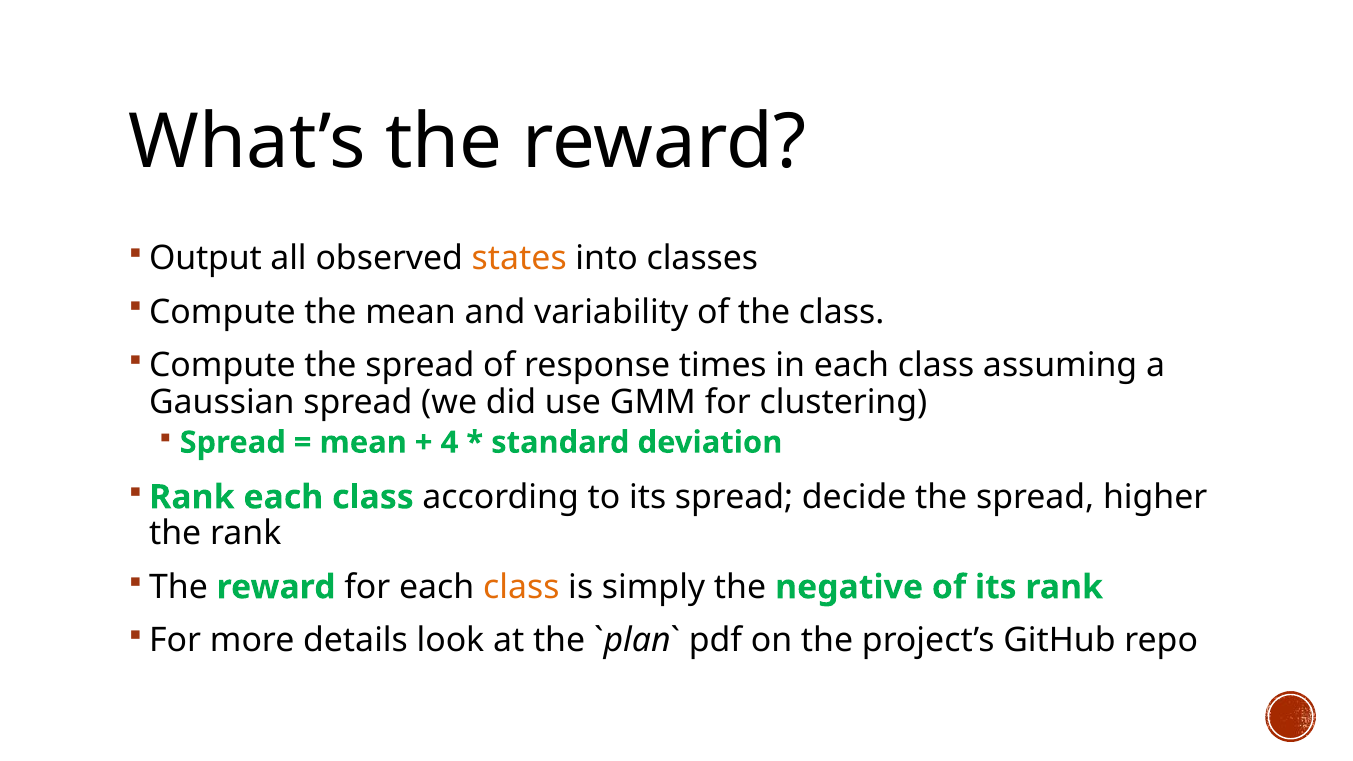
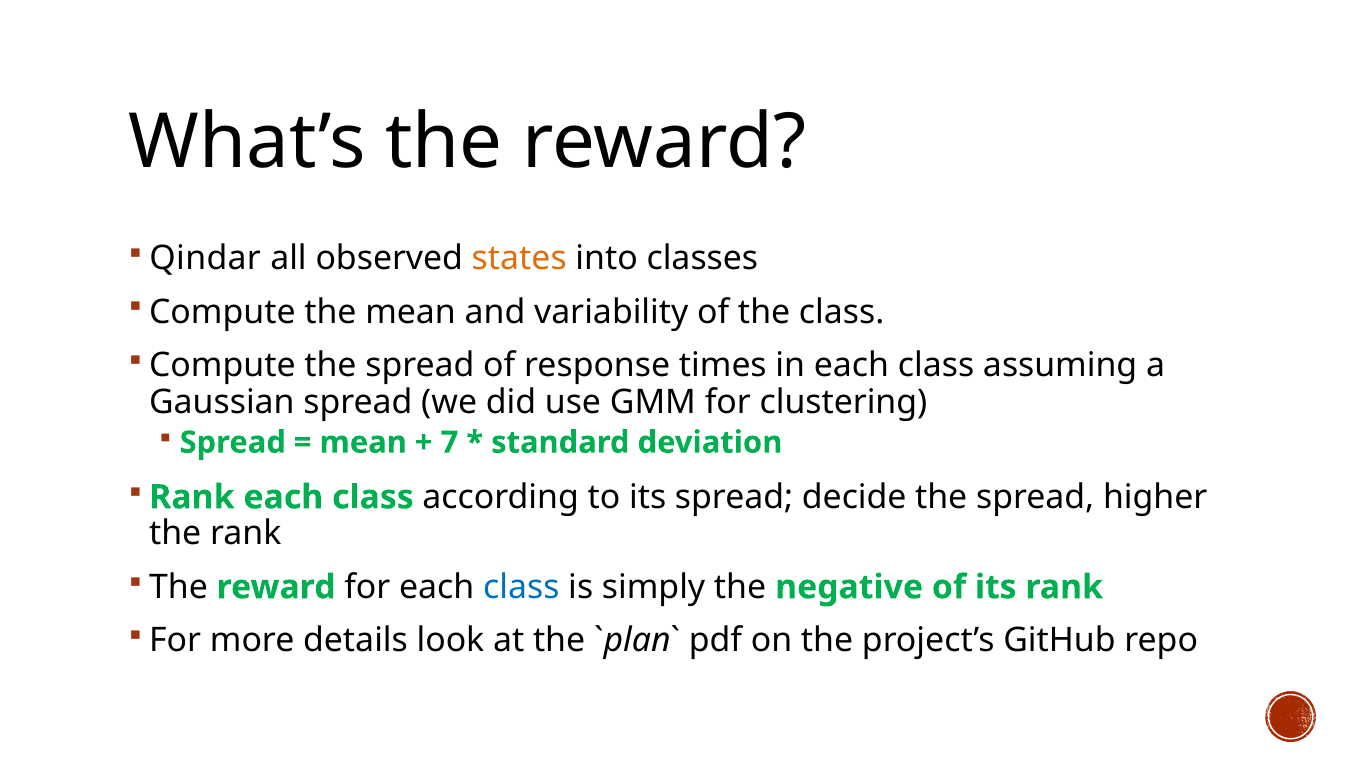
Output: Output -> Qindar
4: 4 -> 7
class at (521, 587) colour: orange -> blue
